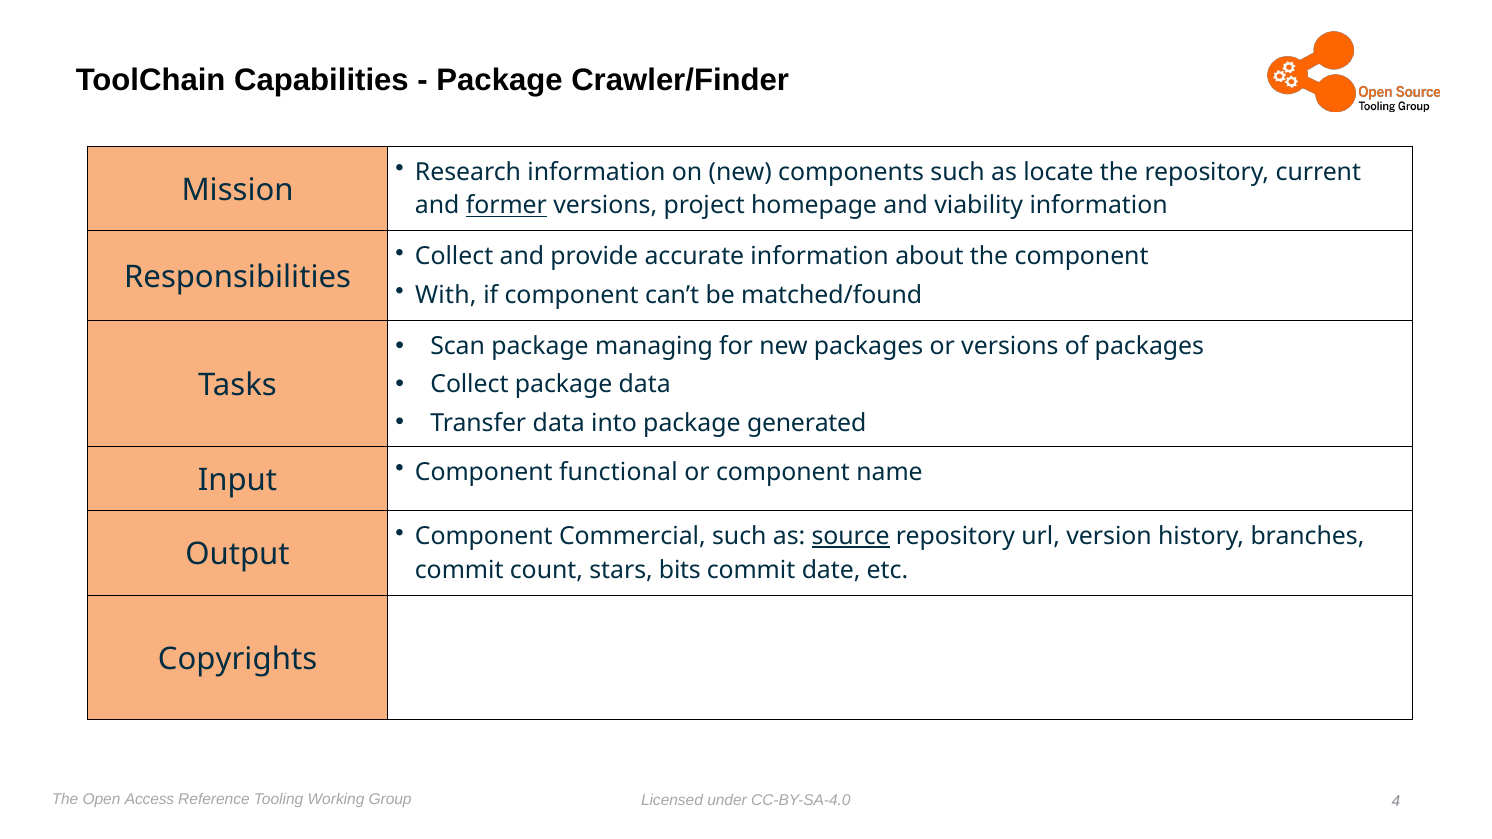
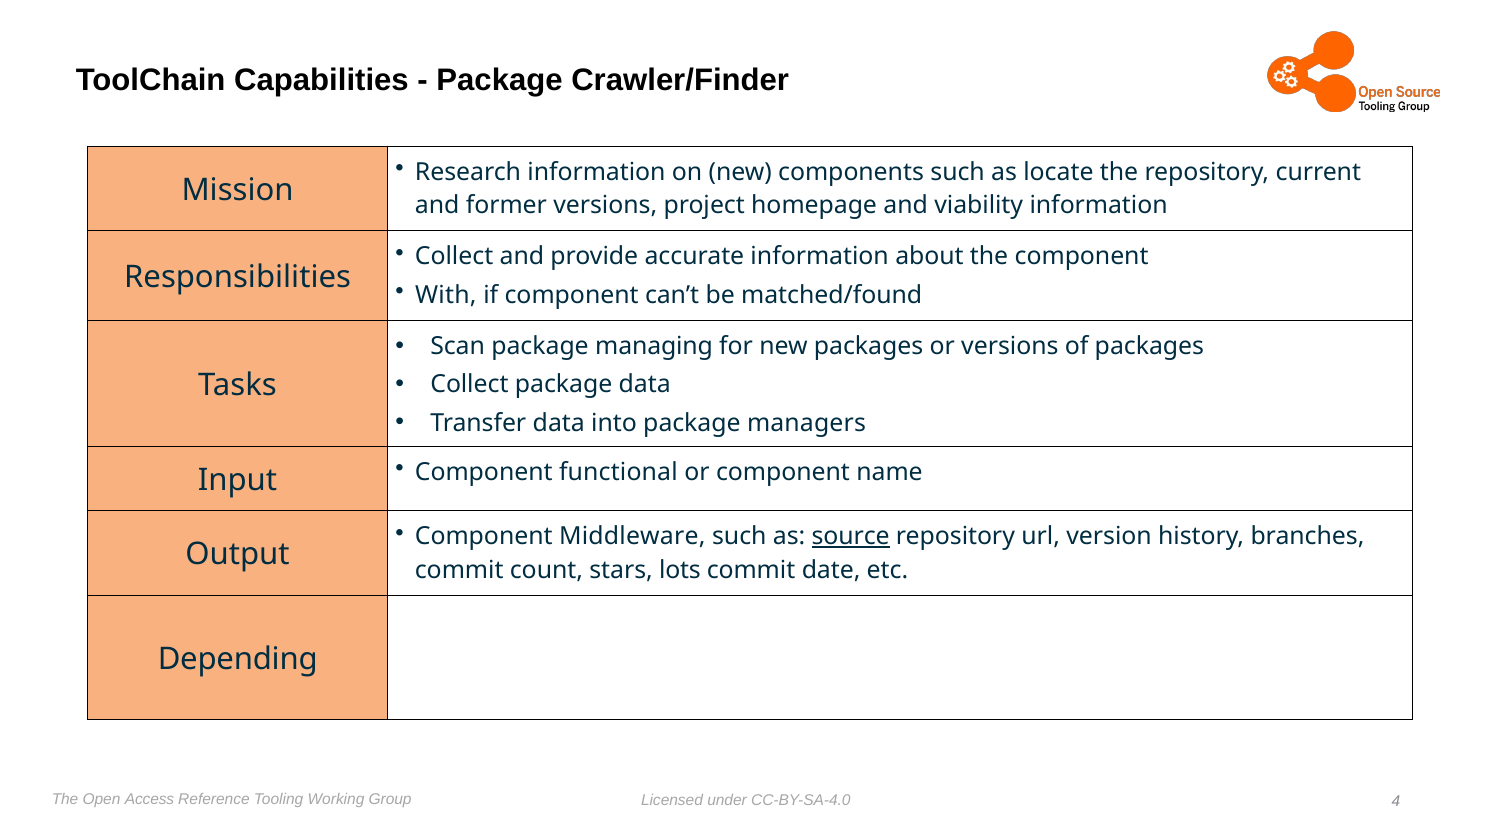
former underline: present -> none
generated: generated -> managers
Commercial: Commercial -> Middleware
bits: bits -> lots
Copyrights: Copyrights -> Depending
